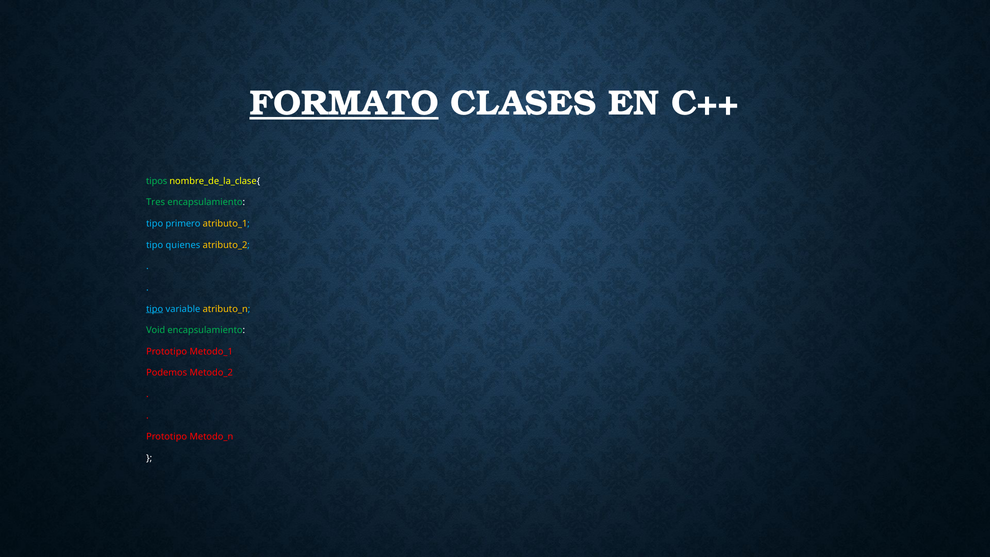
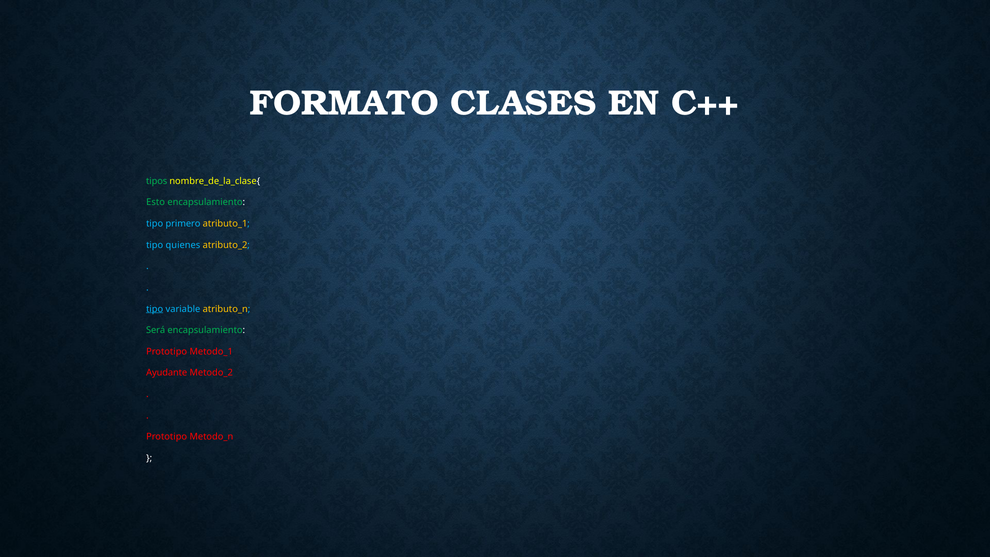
FORMATO underline: present -> none
Tres: Tres -> Esto
Void: Void -> Será
Podemos: Podemos -> Ayudante
